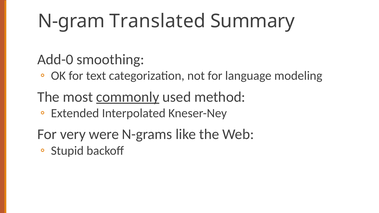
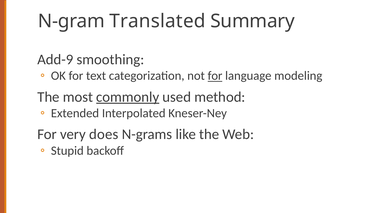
Add-0: Add-0 -> Add-9
for at (215, 76) underline: none -> present
were: were -> does
